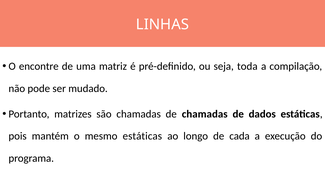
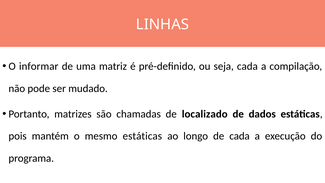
encontre: encontre -> informar
seja toda: toda -> cada
de chamadas: chamadas -> localizado
